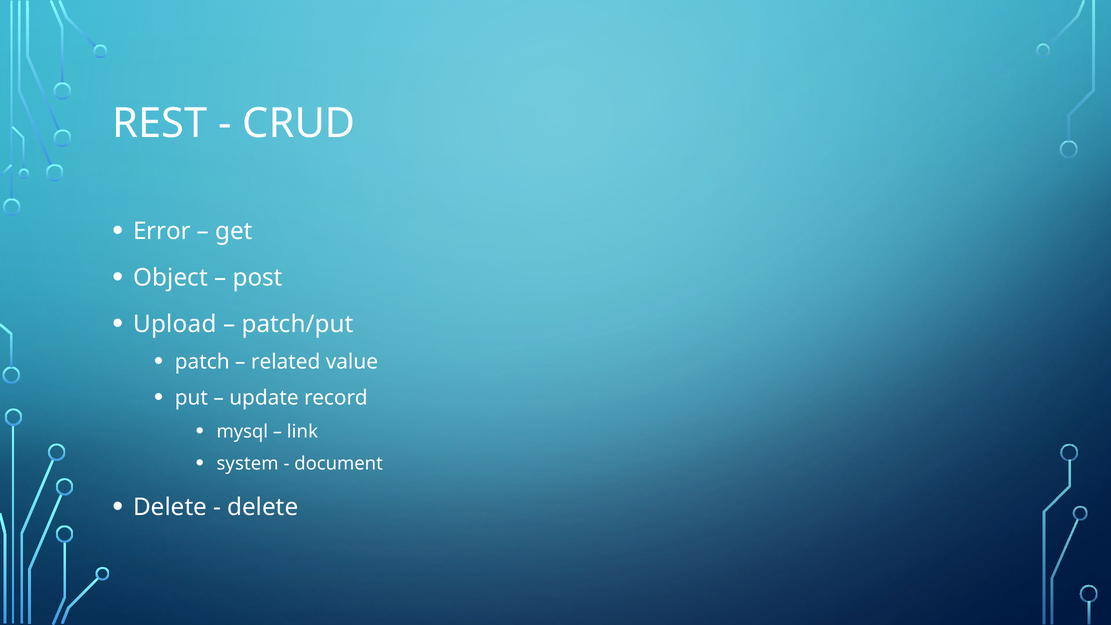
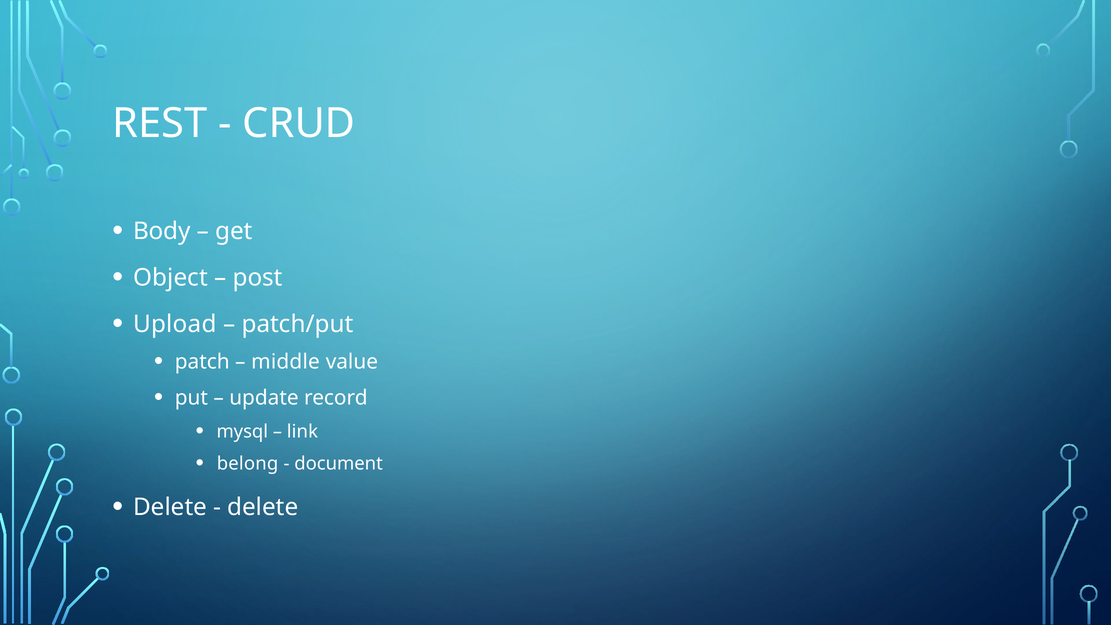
Error: Error -> Body
related: related -> middle
system: system -> belong
